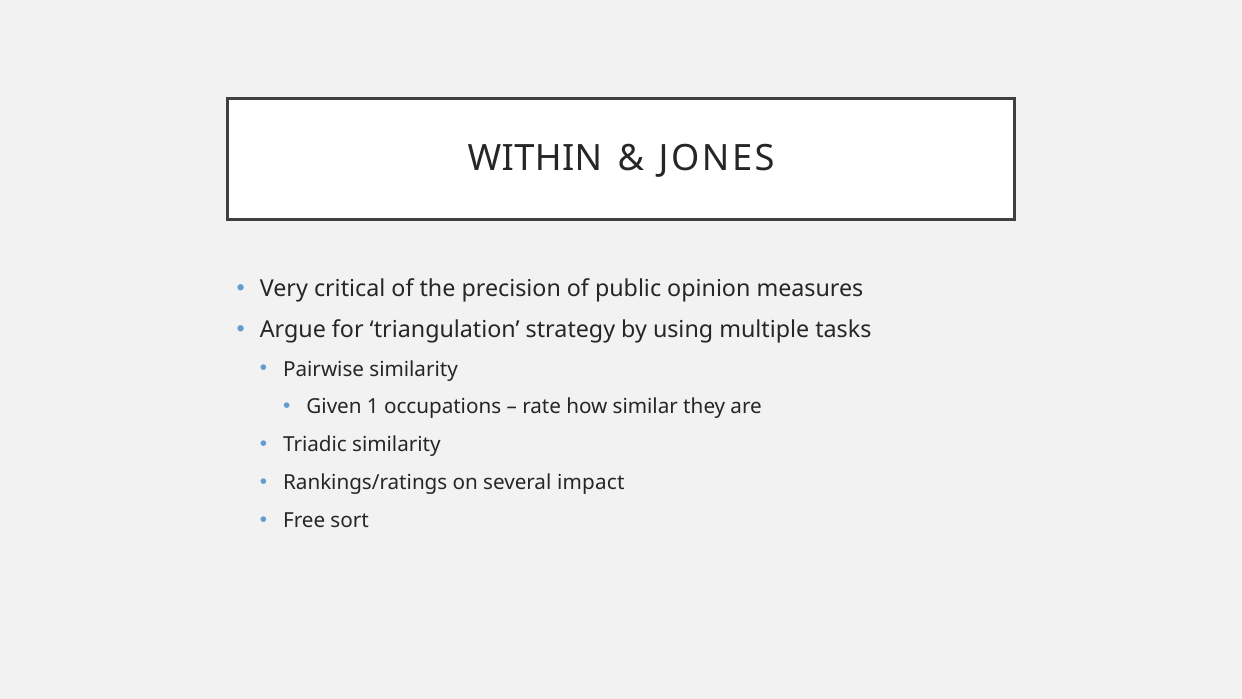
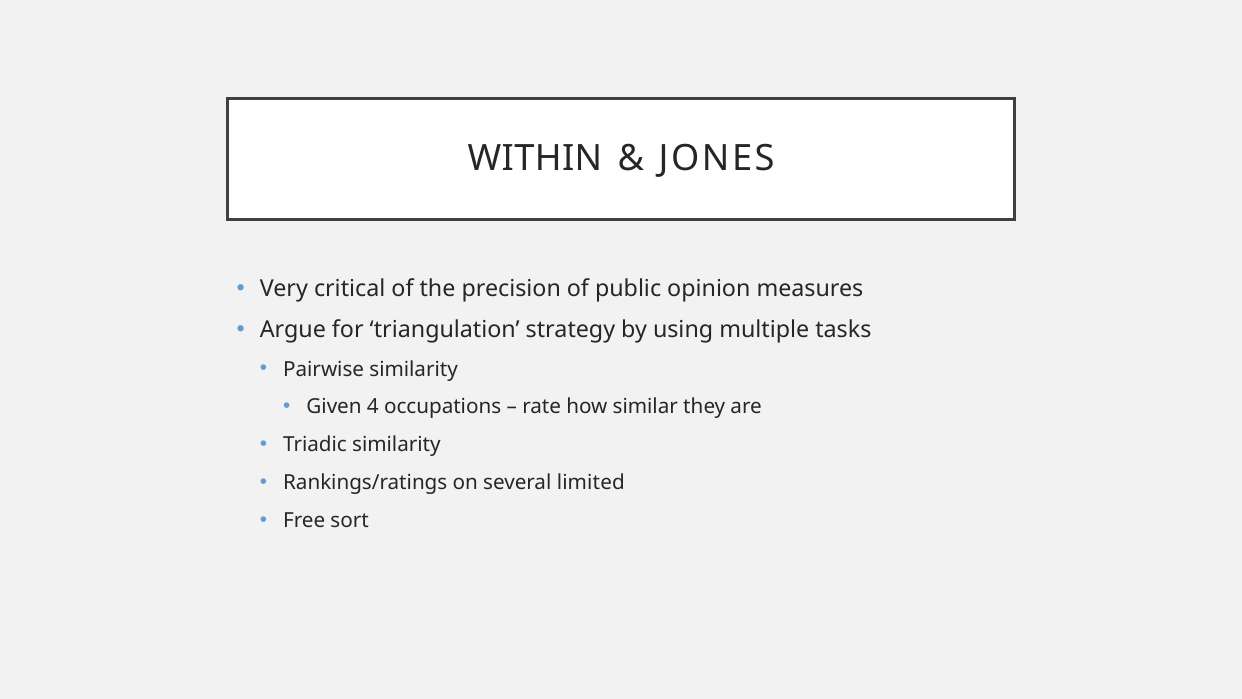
1: 1 -> 4
impact: impact -> limited
